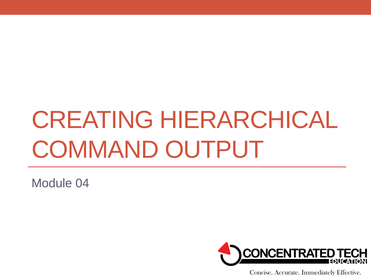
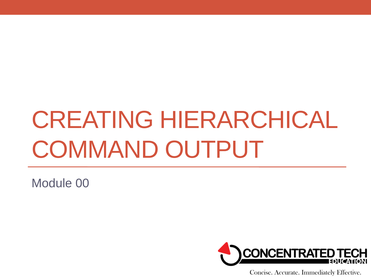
04: 04 -> 00
